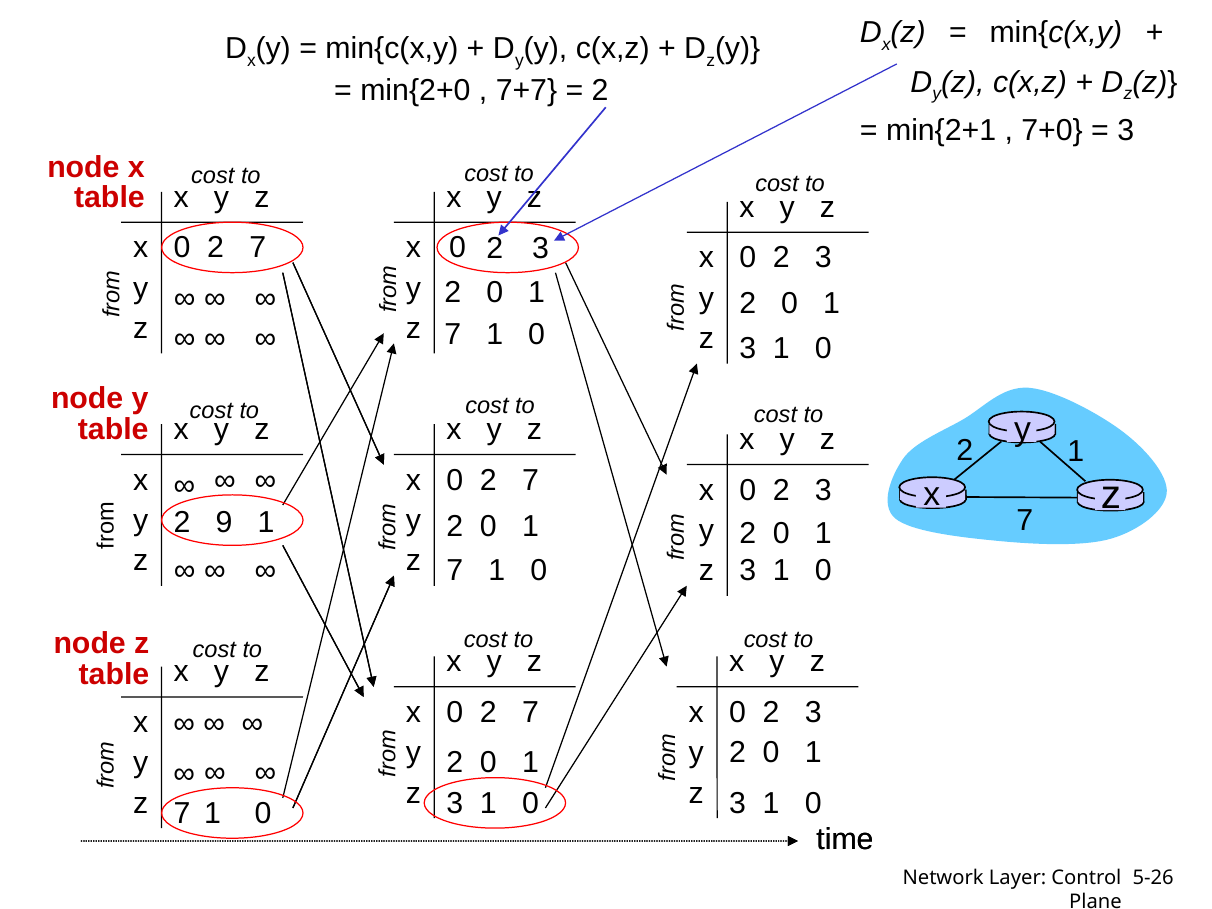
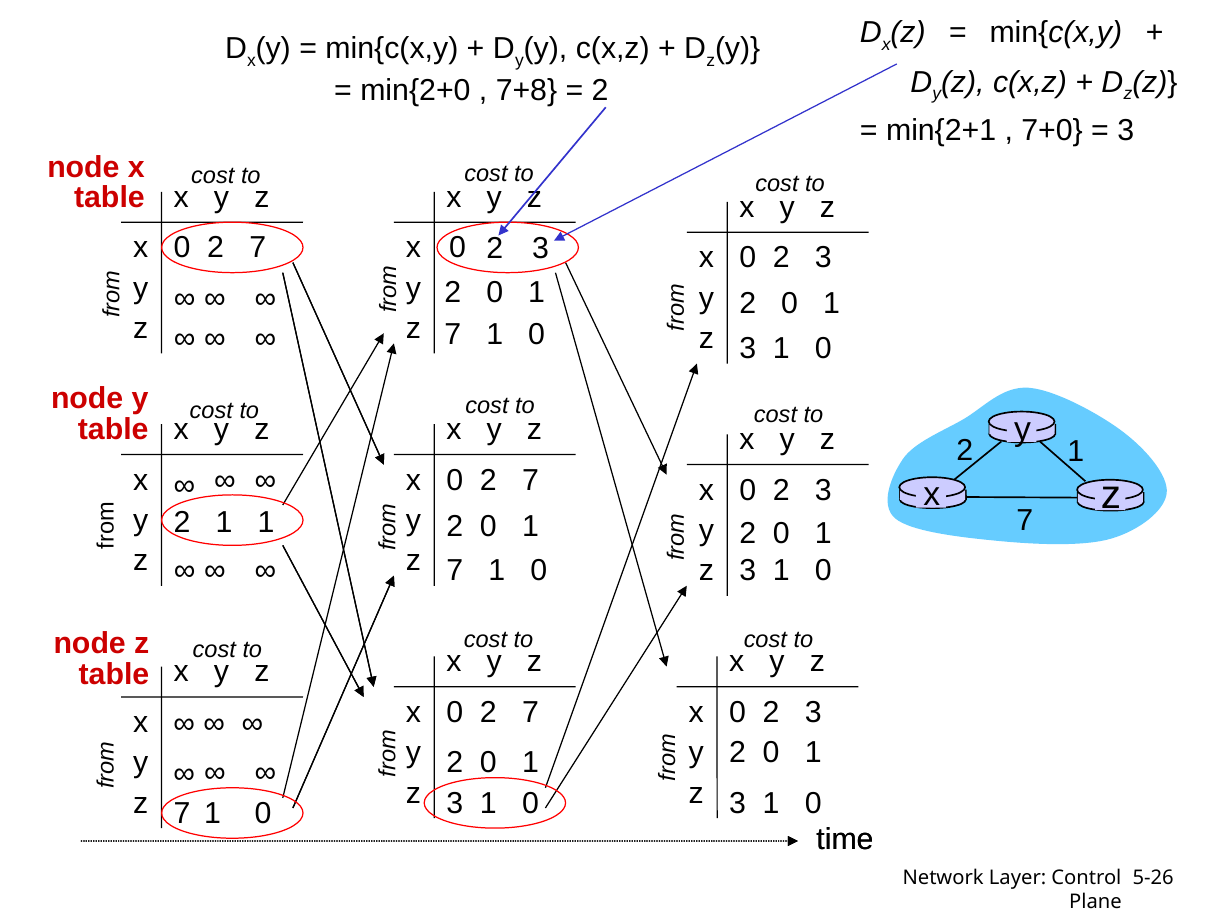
7+7: 7+7 -> 7+8
2 9: 9 -> 1
